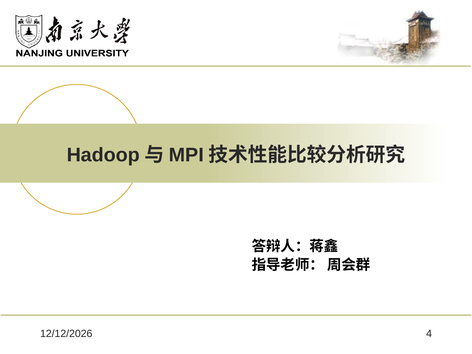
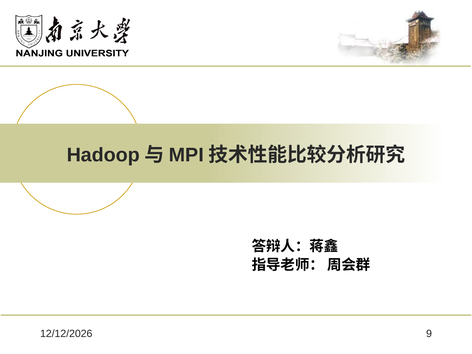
4: 4 -> 9
